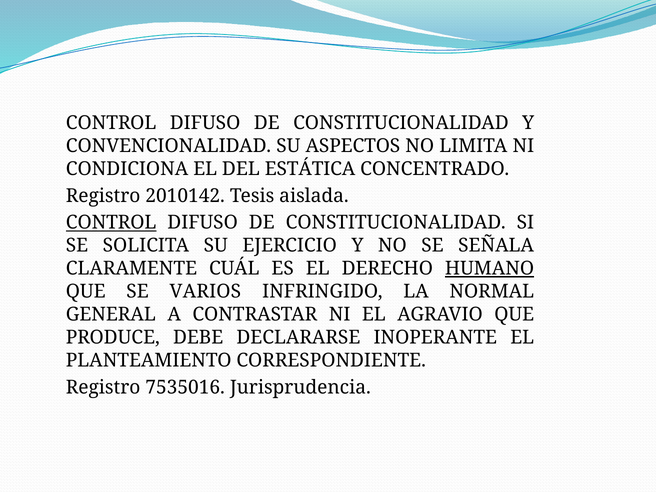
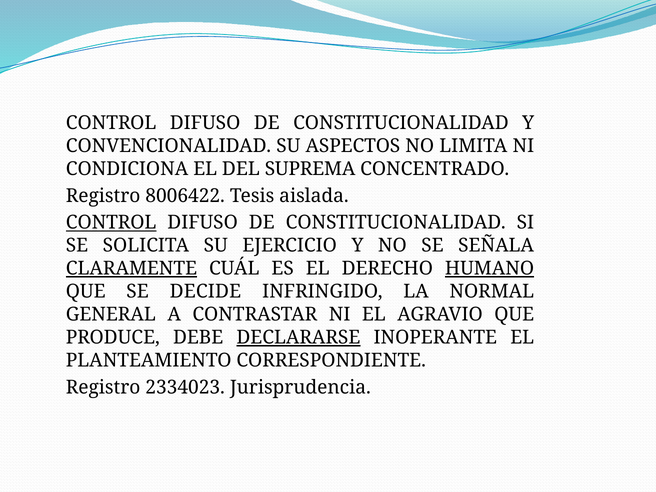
ESTÁTICA: ESTÁTICA -> SUPREMA
2010142: 2010142 -> 8006422
CLARAMENTE underline: none -> present
VARIOS: VARIOS -> DECIDE
DECLARARSE underline: none -> present
7535016: 7535016 -> 2334023
